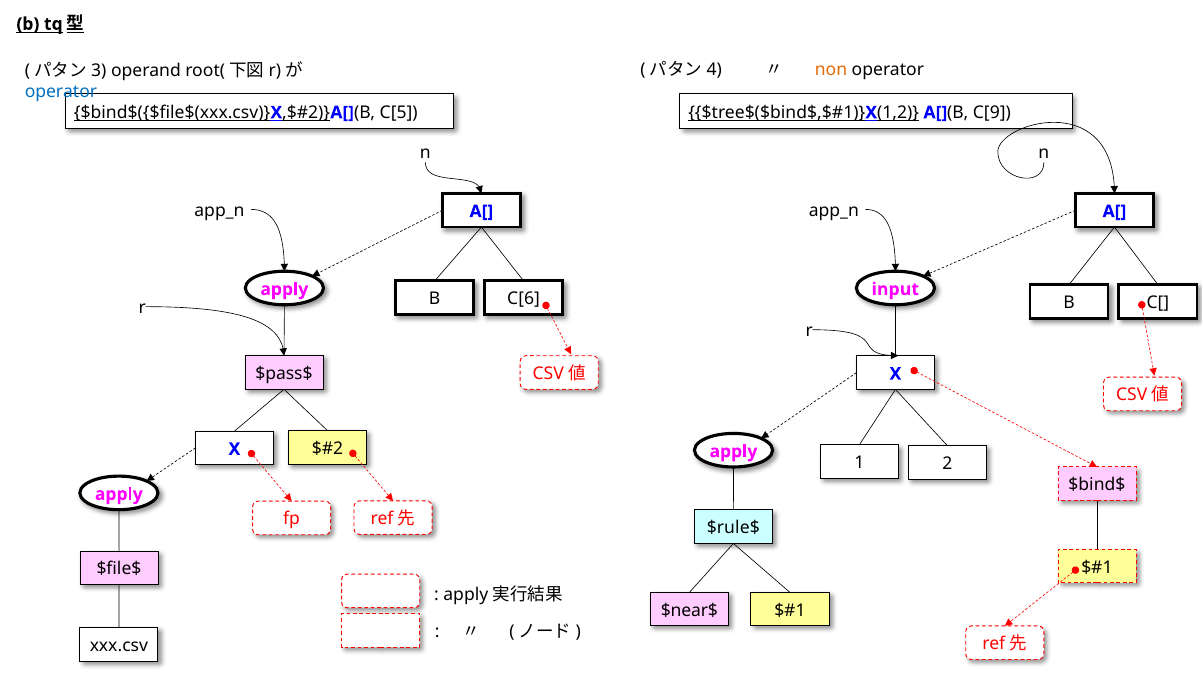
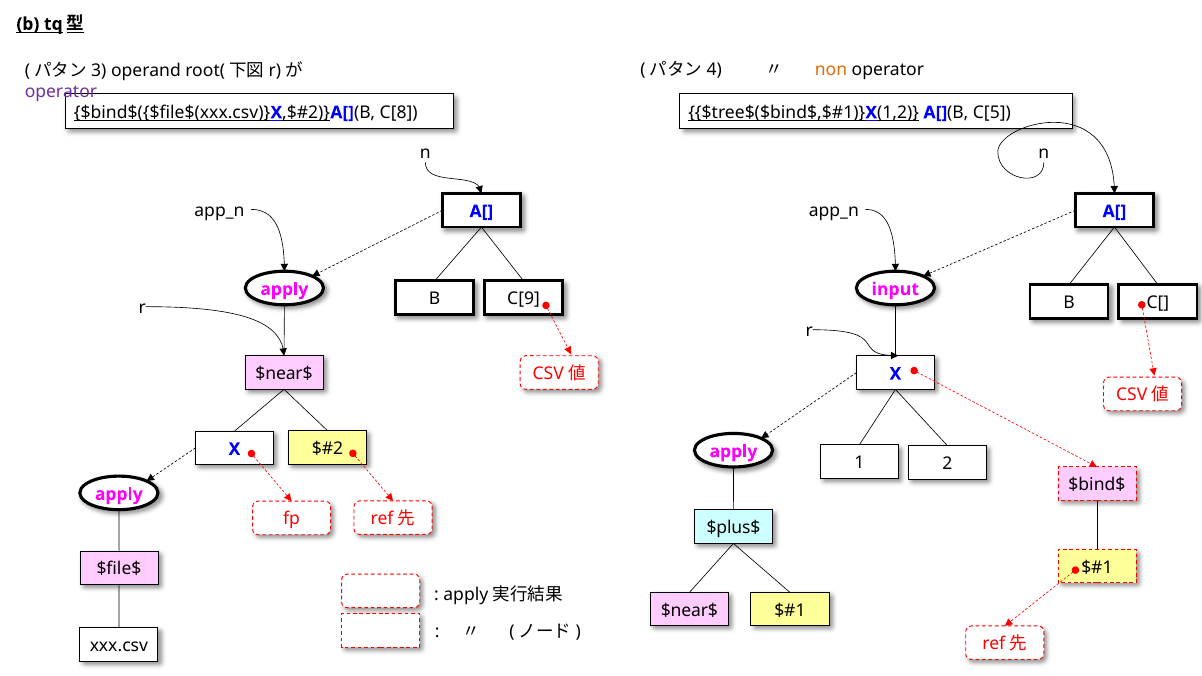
operator at (61, 91) colour: blue -> purple
C[5: C[5 -> C[8
C[9: C[9 -> C[5
C[6: C[6 -> C[9
$pass$ at (284, 374): $pass$ -> $near$
$rule$: $rule$ -> $plus$
